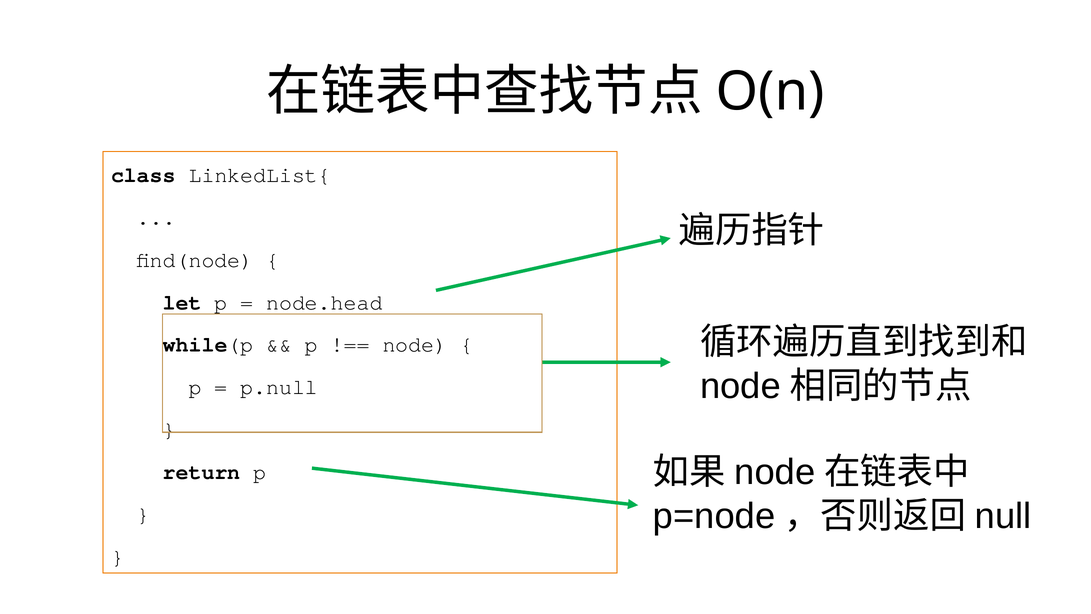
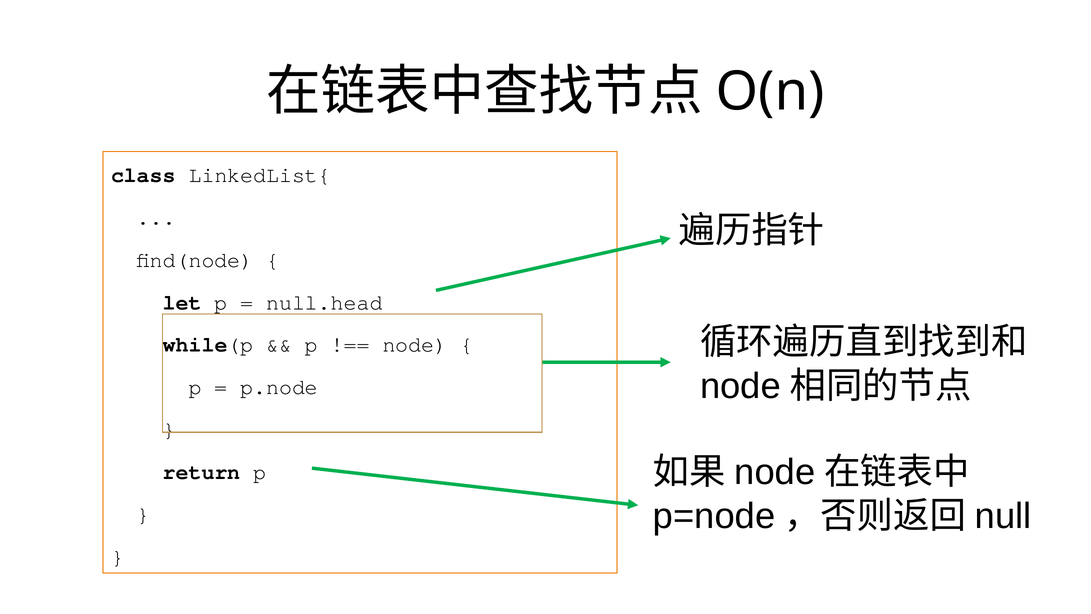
node.head: node.head -> null.head
p.null: p.null -> p.node
